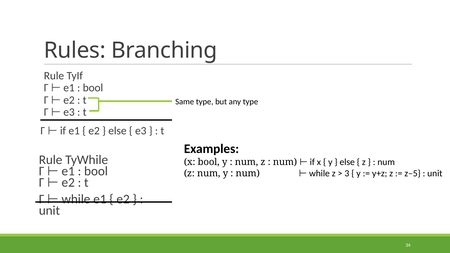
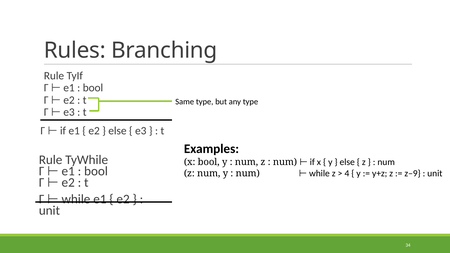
3: 3 -> 4
z–5: z–5 -> z–9
